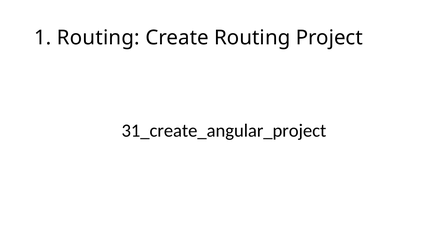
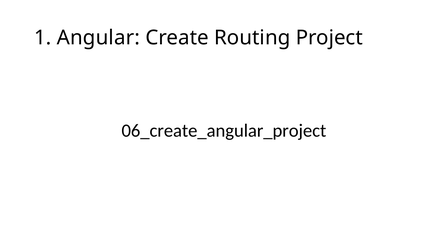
1 Routing: Routing -> Angular
31_create_angular_project: 31_create_angular_project -> 06_create_angular_project
